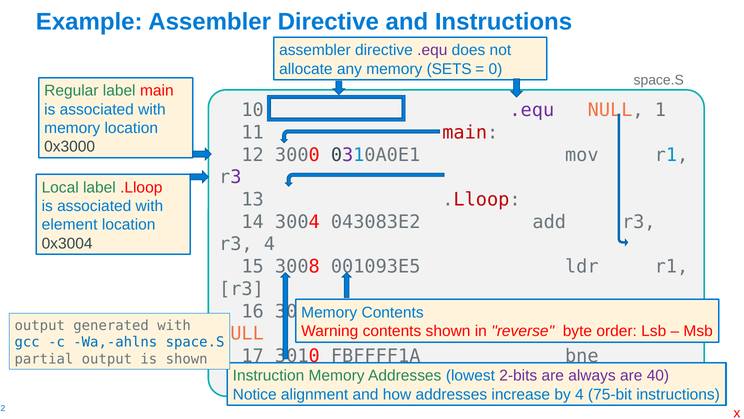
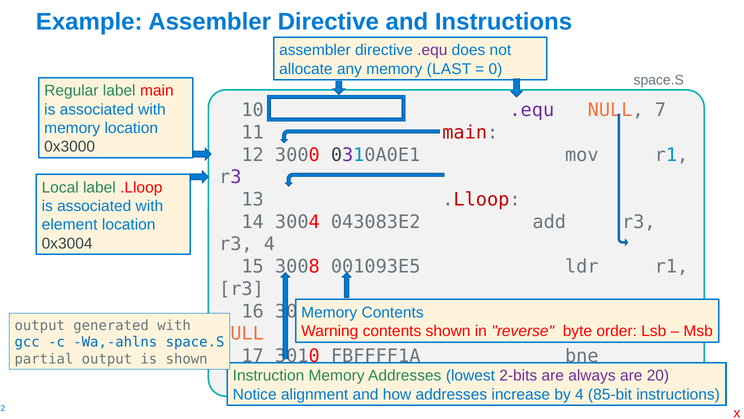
SETS: SETS -> LAST
1: 1 -> 7
40: 40 -> 20
75-bit: 75-bit -> 85-bit
